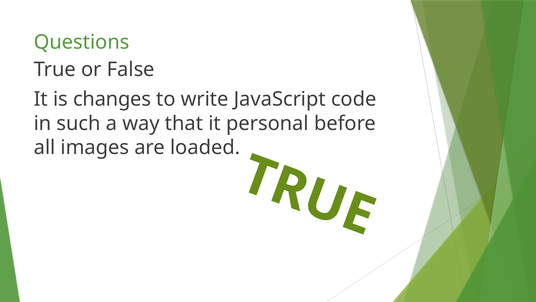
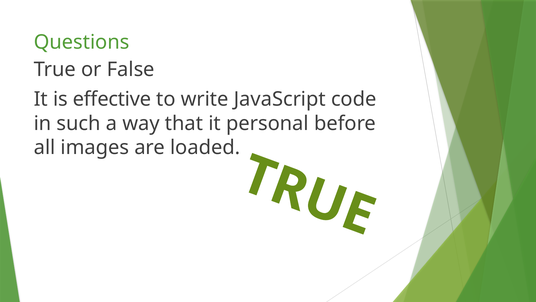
changes: changes -> effective
